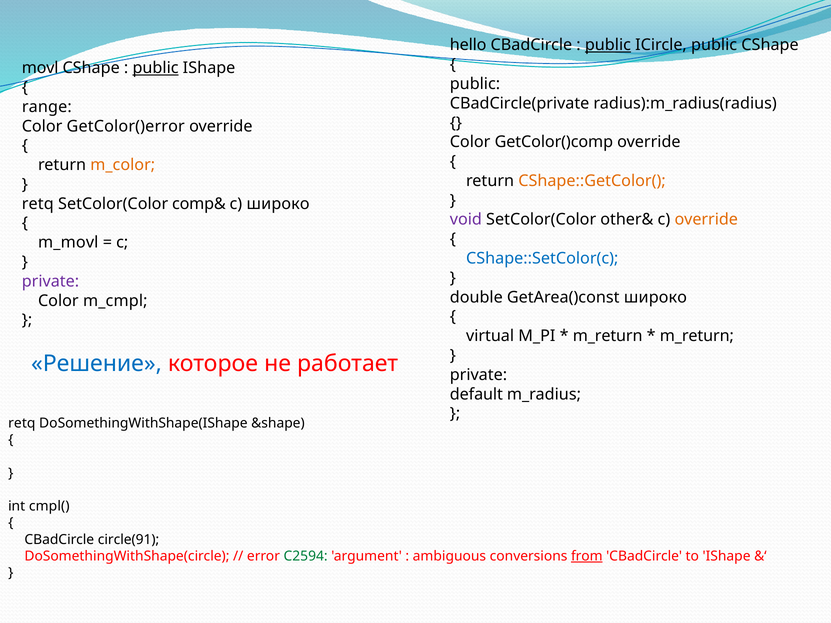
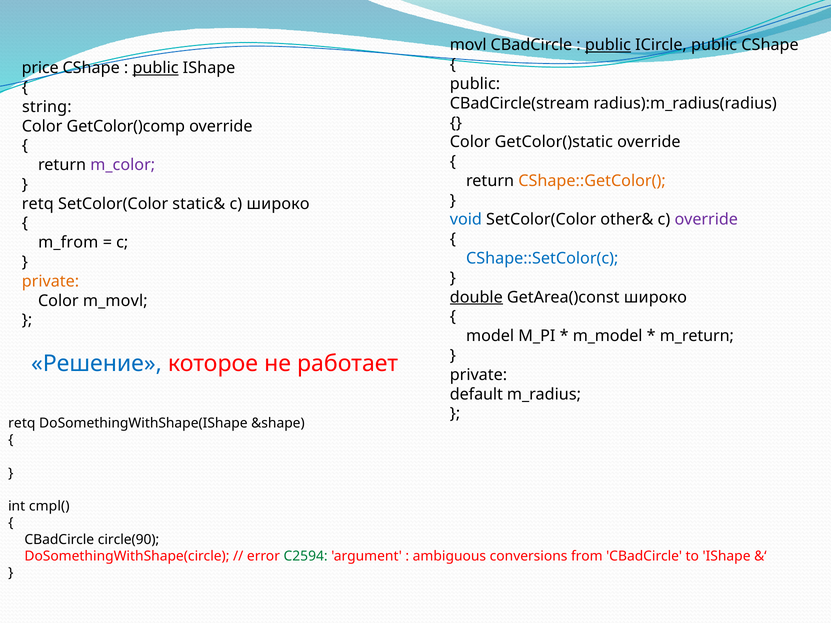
hello: hello -> movl
movl: movl -> price
CBadCircle(private: CBadCircle(private -> CBadCircle(stream
range: range -> string
GetColor()error: GetColor()error -> GetColor()comp
GetColor()comp: GetColor()comp -> GetColor()static
m_color colour: orange -> purple
comp&: comp& -> static&
void colour: purple -> blue
override at (706, 220) colour: orange -> purple
m_movl: m_movl -> m_from
private at (50, 281) colour: purple -> orange
double underline: none -> present
m_cmpl: m_cmpl -> m_movl
virtual: virtual -> model
m_return at (608, 336): m_return -> m_model
circle(91: circle(91 -> circle(90
from underline: present -> none
